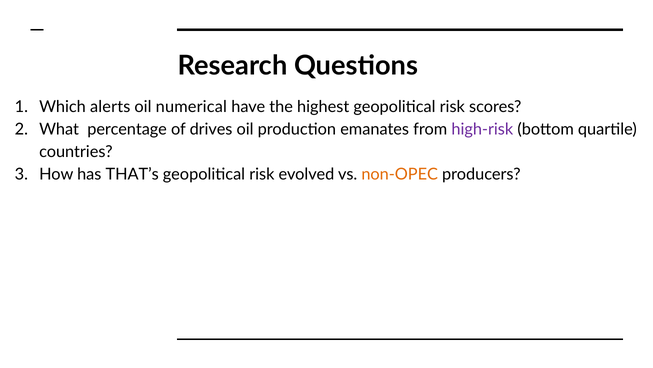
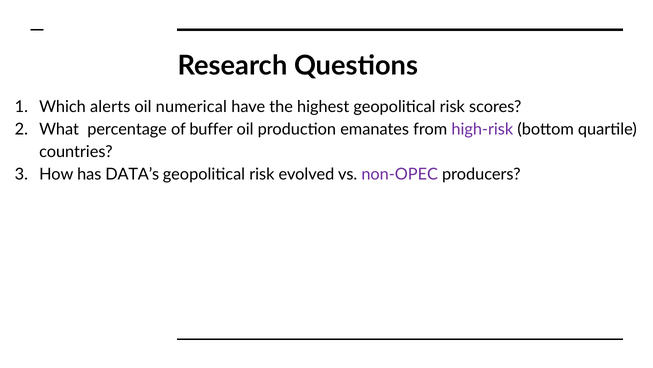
drives: drives -> buffer
THAT’s: THAT’s -> DATA’s
non-OPEC colour: orange -> purple
